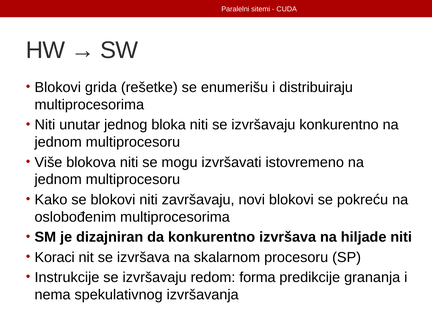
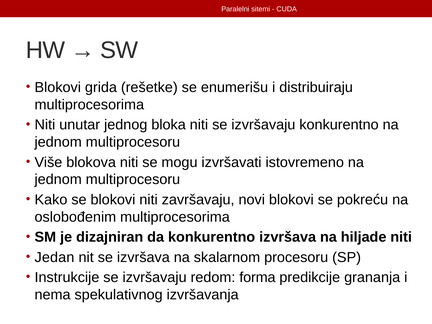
Koraci: Koraci -> Jedan
